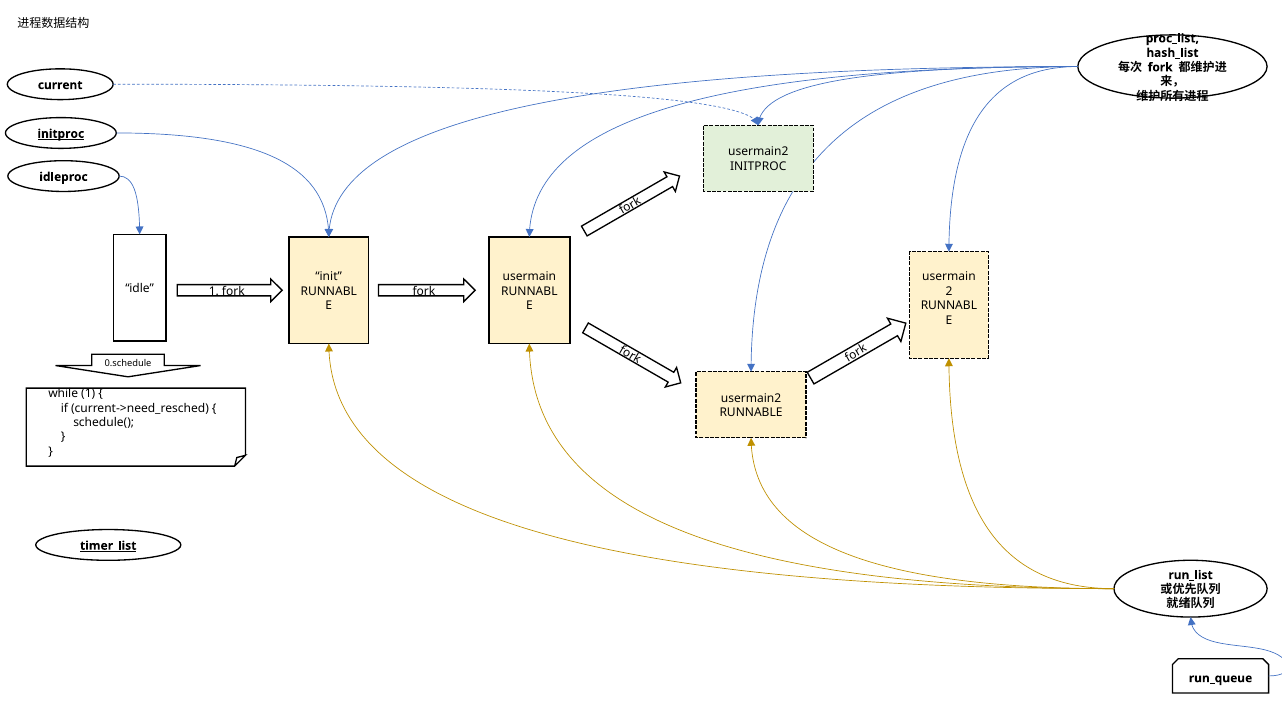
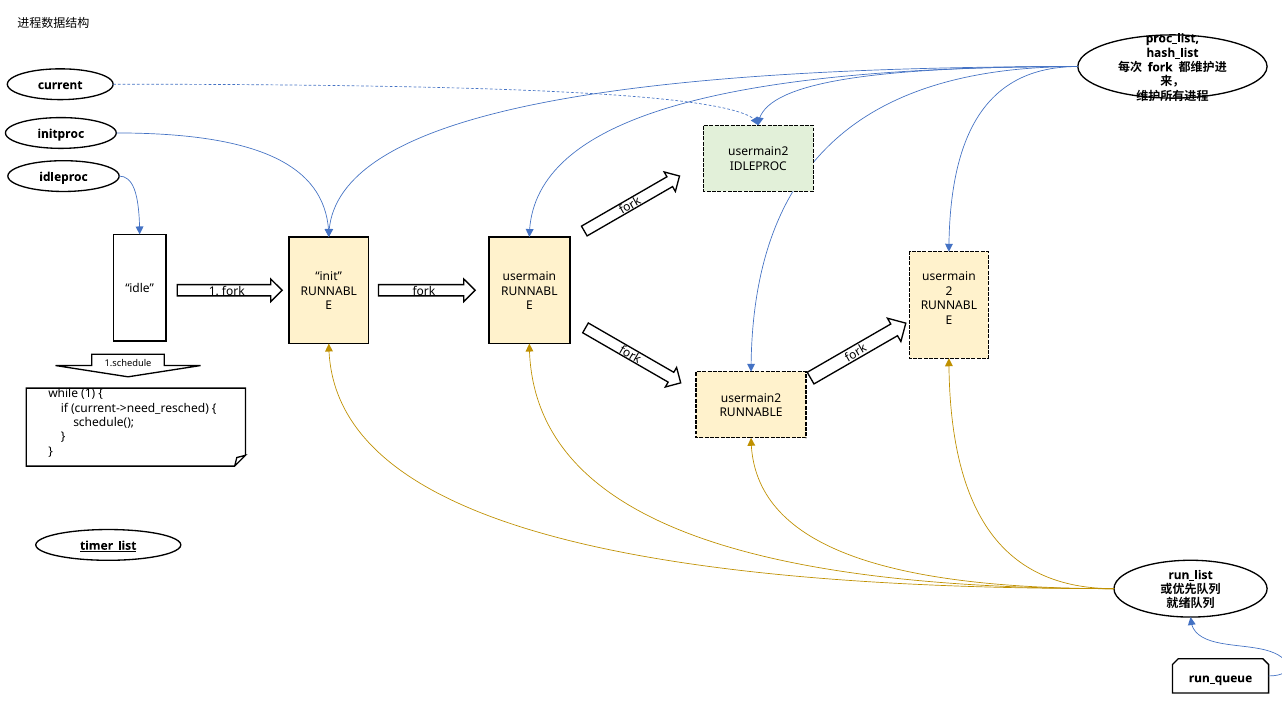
initproc at (61, 134) underline: present -> none
INITPROC at (758, 166): INITPROC -> IDLEPROC
0.schedule: 0.schedule -> 1.schedule
